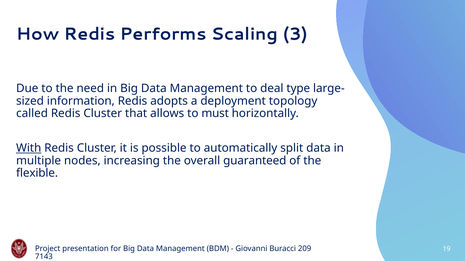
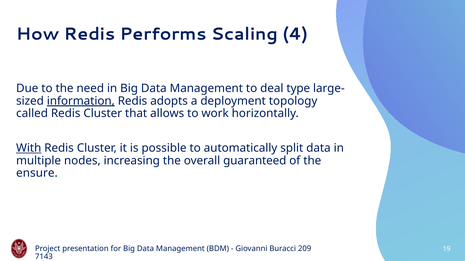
3: 3 -> 4
information underline: none -> present
must: must -> work
flexible: flexible -> ensure
